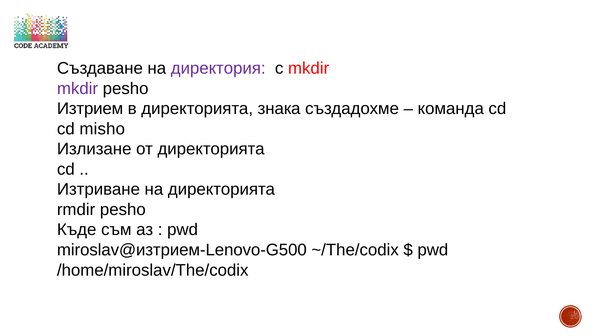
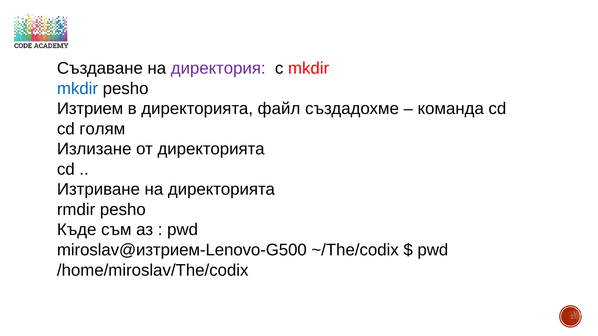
mkdir at (78, 89) colour: purple -> blue
знака: знака -> файл
misho: misho -> голям
